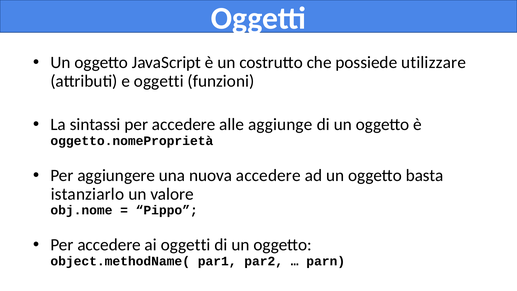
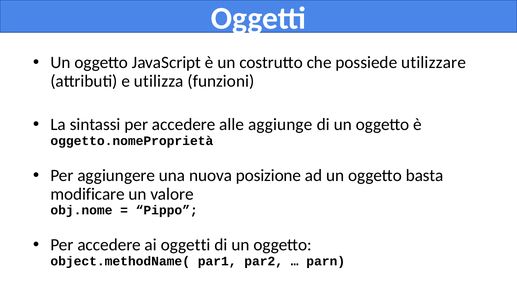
e oggetti: oggetti -> utilizza
nuova accedere: accedere -> posizione
istanziarlo: istanziarlo -> modificare
